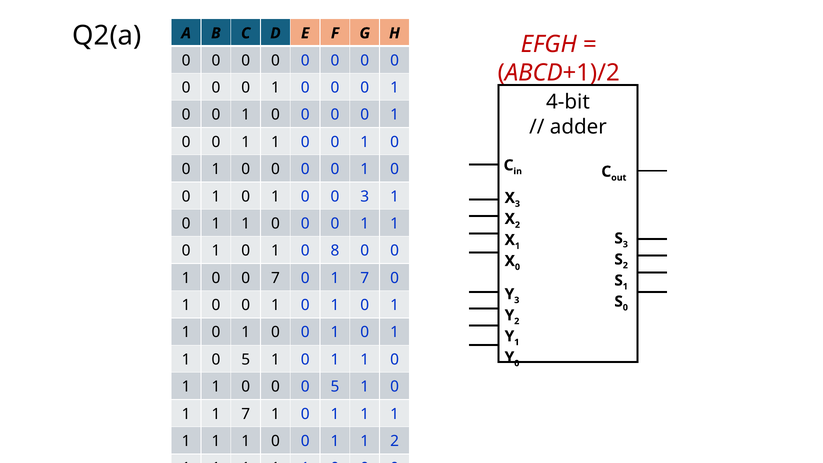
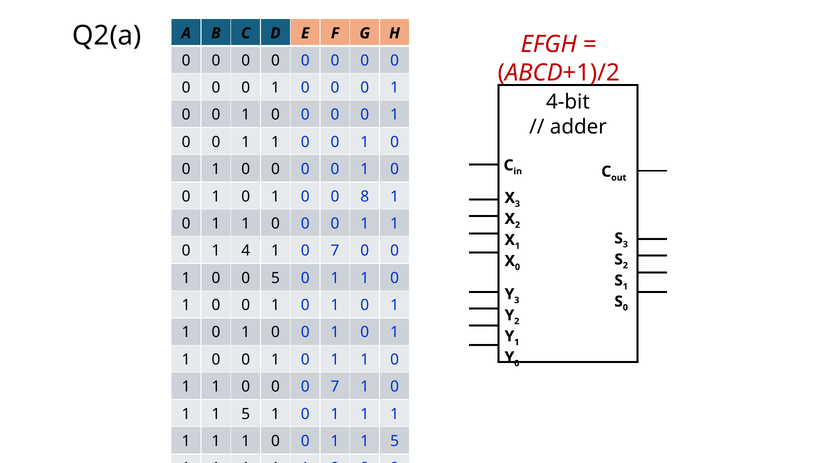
0 0 3: 3 -> 8
0 at (246, 251): 0 -> 4
1 0 8: 8 -> 7
0 7: 7 -> 5
7 at (365, 278): 7 -> 1
5 at (246, 360): 5 -> 0
0 0 5: 5 -> 7
7 at (246, 414): 7 -> 5
2 at (395, 441): 2 -> 5
